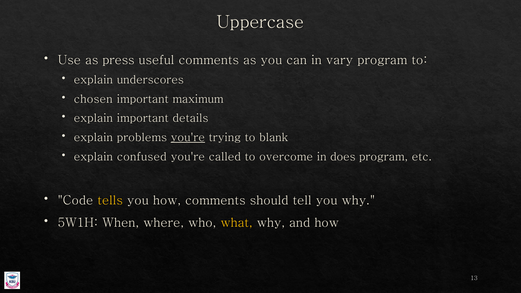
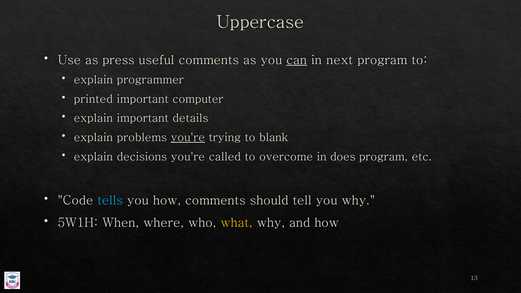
can underline: none -> present
vary: vary -> next
underscores: underscores -> programmer
chosen: chosen -> printed
maximum: maximum -> computer
confused: confused -> decisions
tells colour: yellow -> light blue
